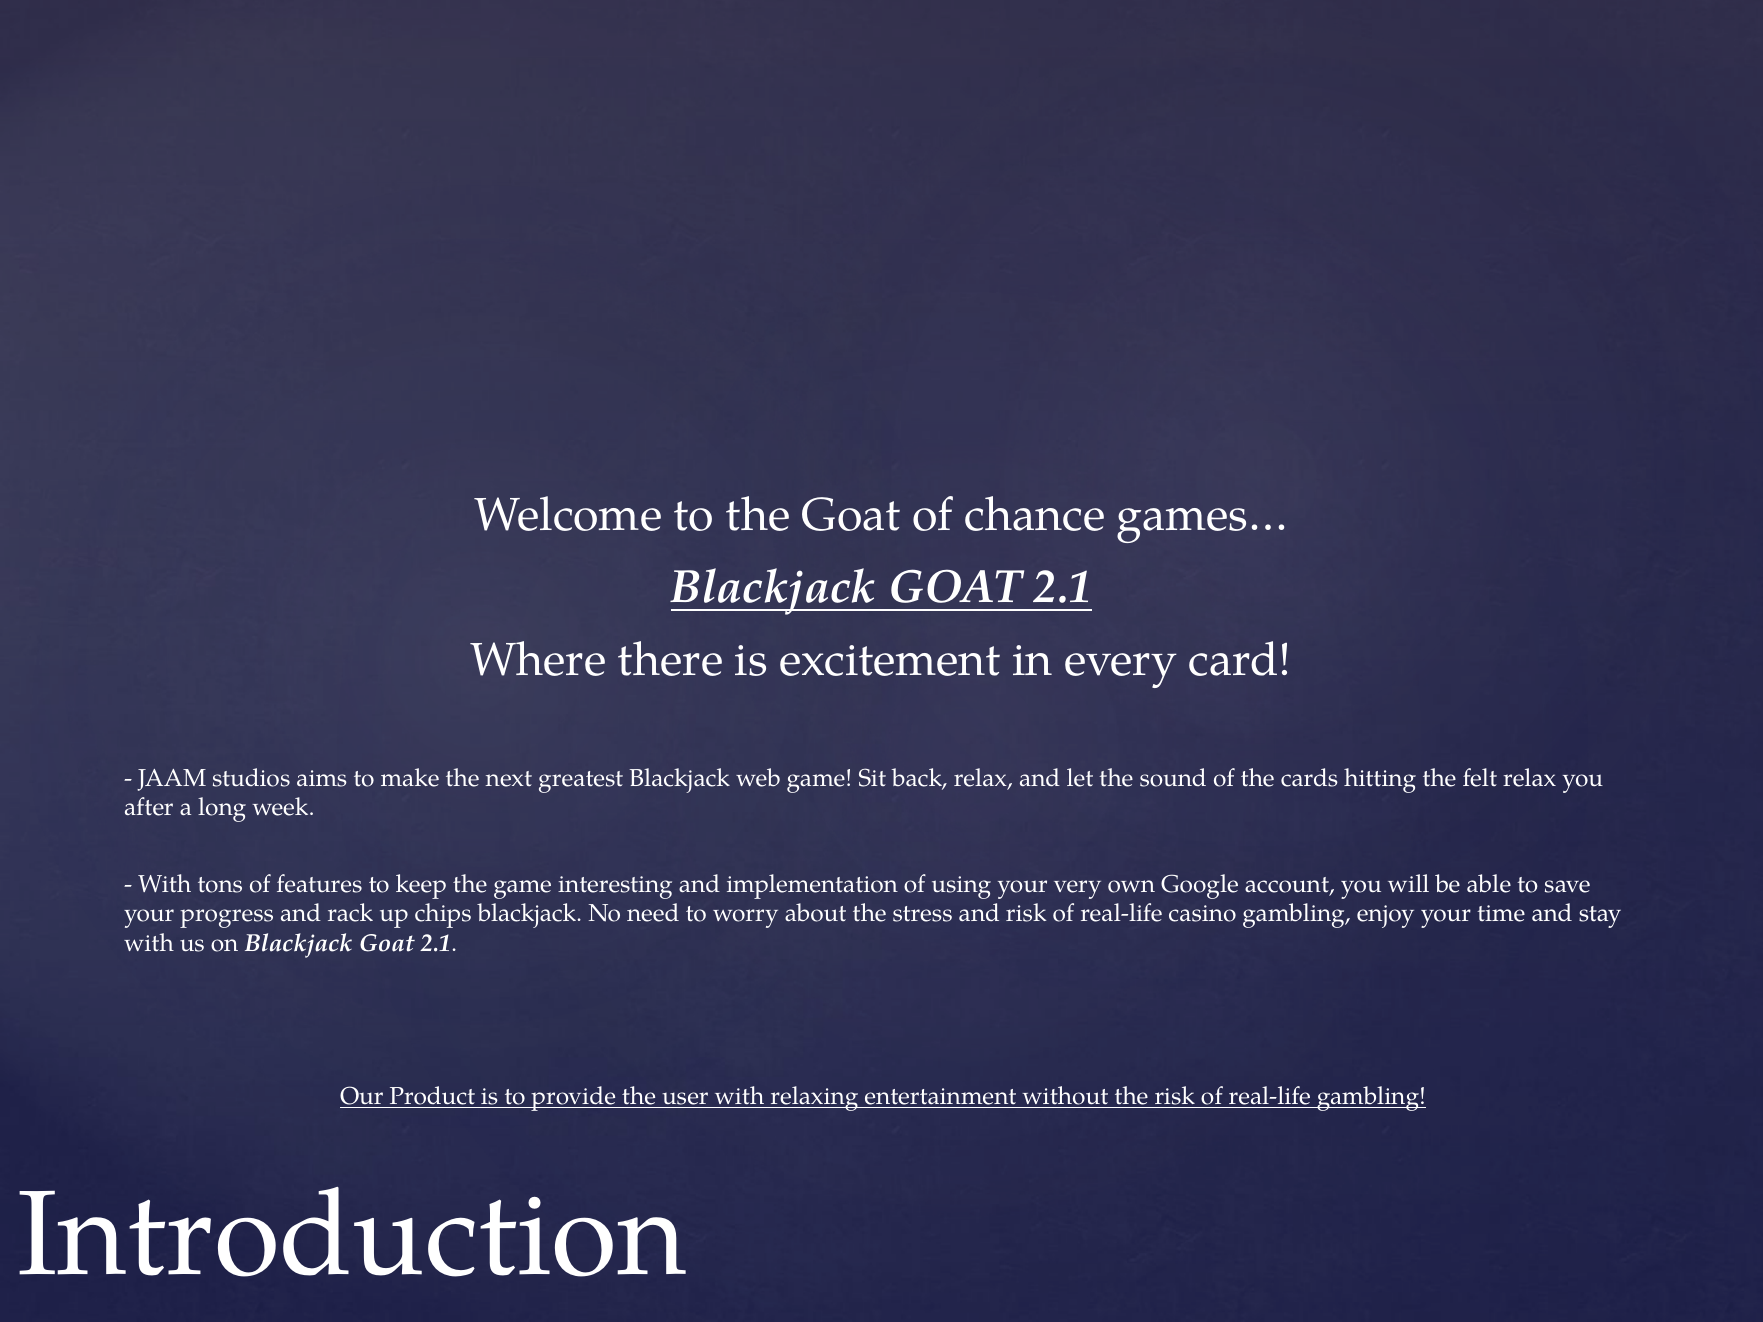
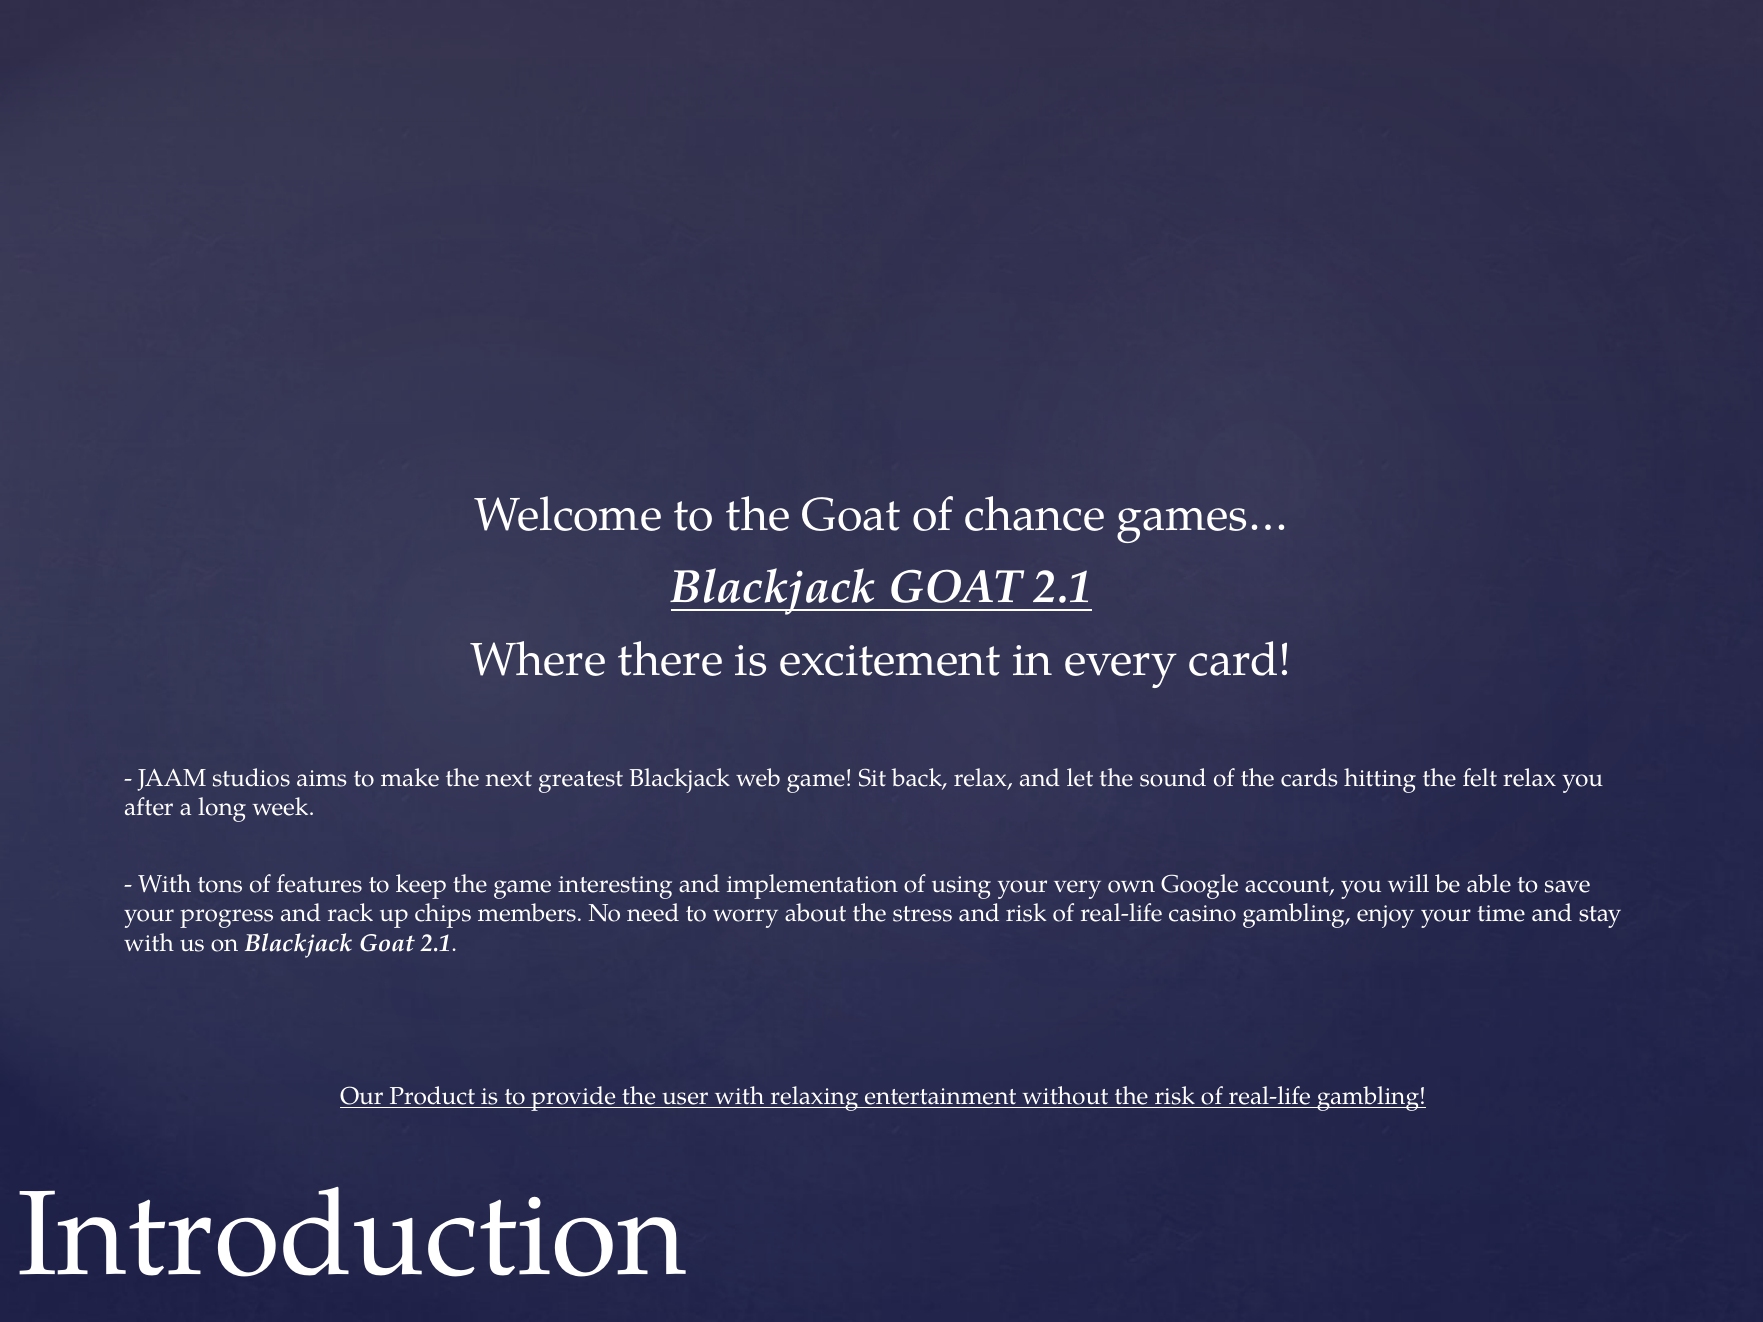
chips blackjack: blackjack -> members
